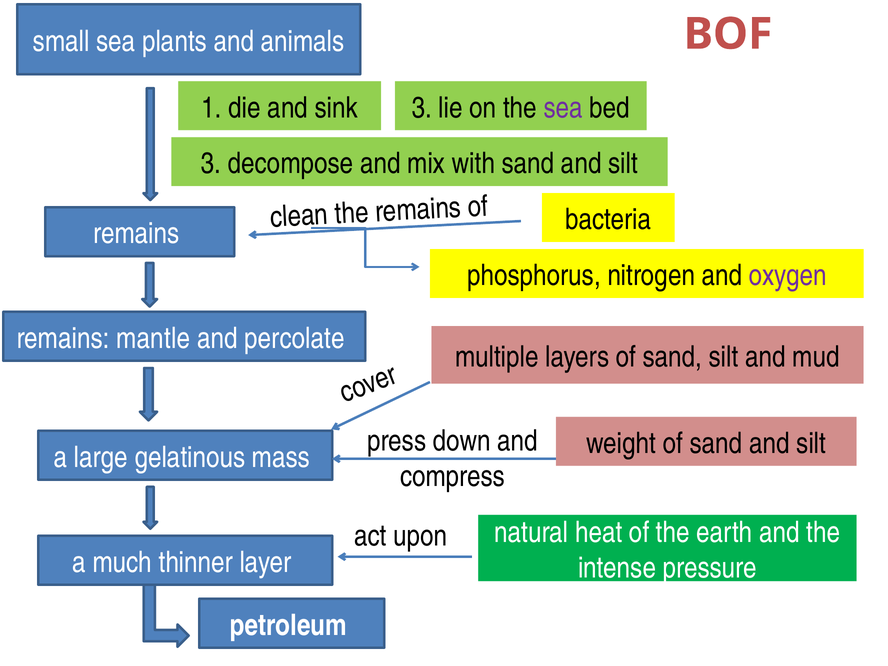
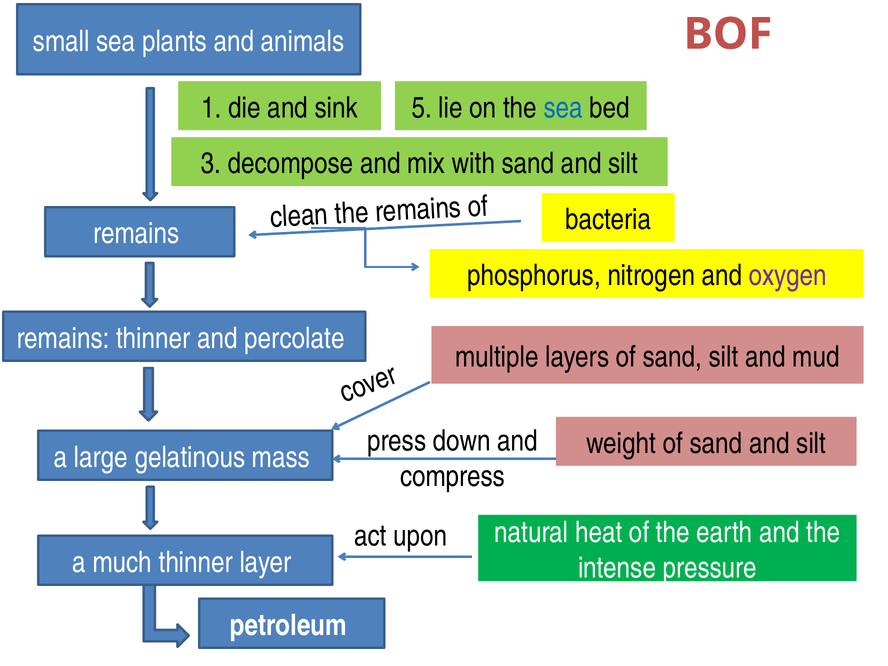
sink 3: 3 -> 5
sea at (563, 108) colour: purple -> blue
remains mantle: mantle -> thinner
